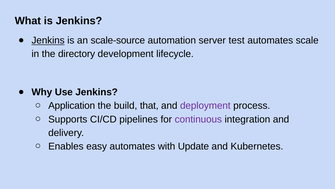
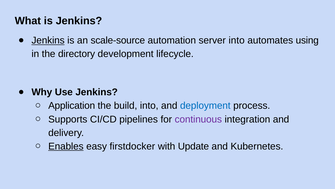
server test: test -> into
scale: scale -> using
build that: that -> into
deployment colour: purple -> blue
Enables underline: none -> present
easy automates: automates -> firstdocker
